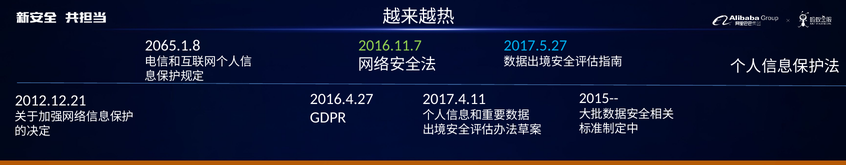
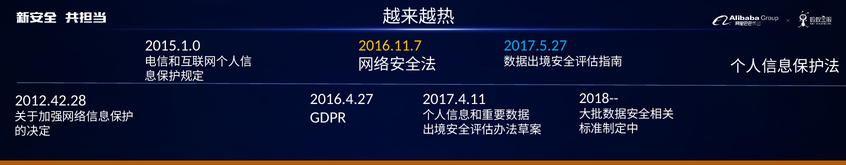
2016.11.7 colour: light green -> yellow
2065.1.8: 2065.1.8 -> 2015.1.0
2015--: 2015-- -> 2018--
2012.12.21: 2012.12.21 -> 2012.42.28
